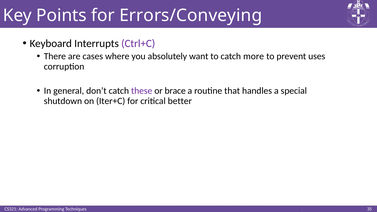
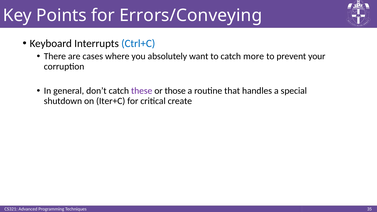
Ctrl+C colour: purple -> blue
uses: uses -> your
brace: brace -> those
better: better -> create
